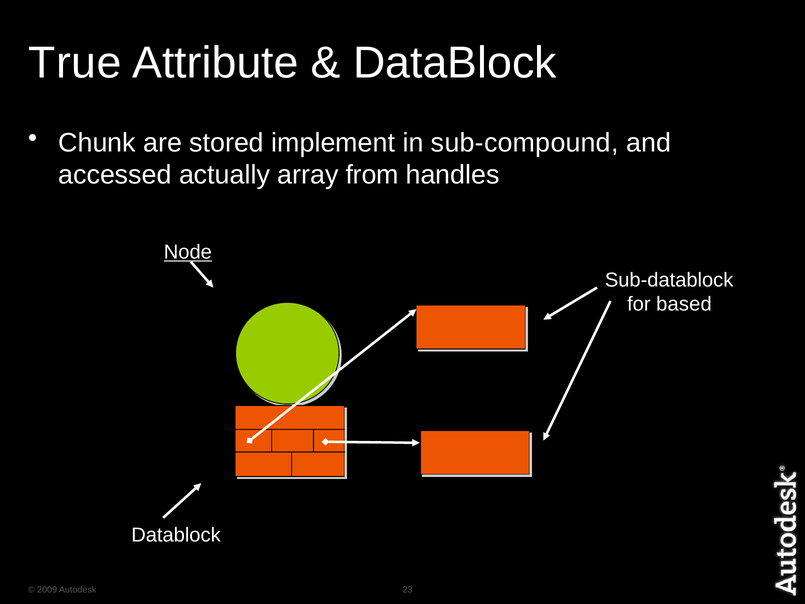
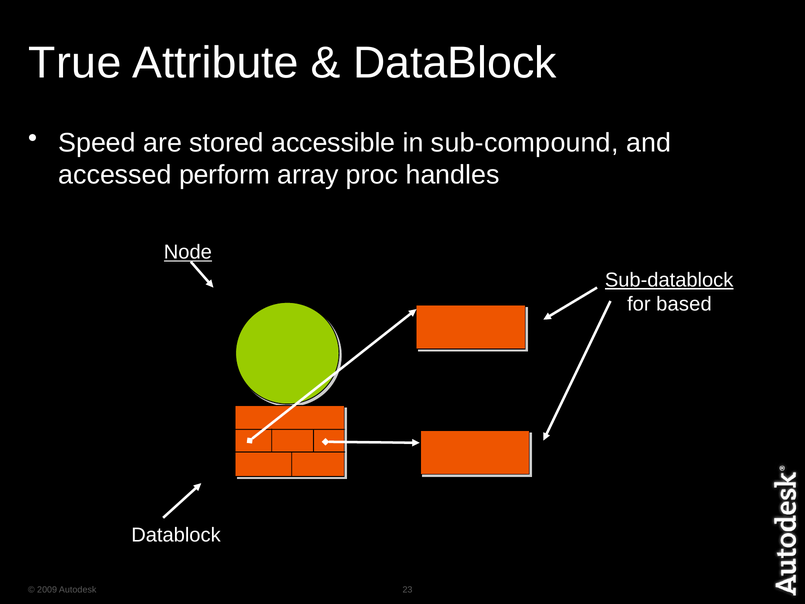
Chunk: Chunk -> Speed
implement: implement -> accessible
actually: actually -> perform
from: from -> proc
Sub-datablock underline: none -> present
